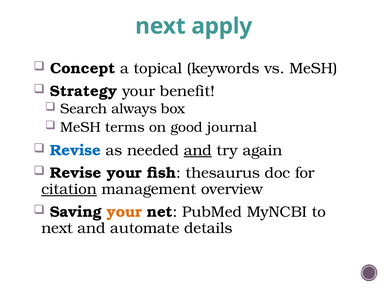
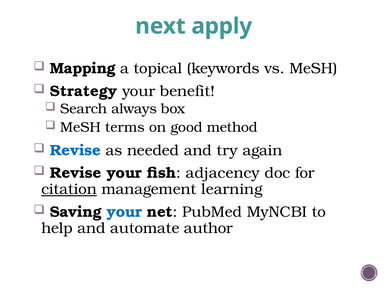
Concept: Concept -> Mapping
journal: journal -> method
and at (198, 150) underline: present -> none
thesaurus: thesaurus -> adjacency
overview: overview -> learning
your at (124, 212) colour: orange -> blue
next at (57, 228): next -> help
details: details -> author
